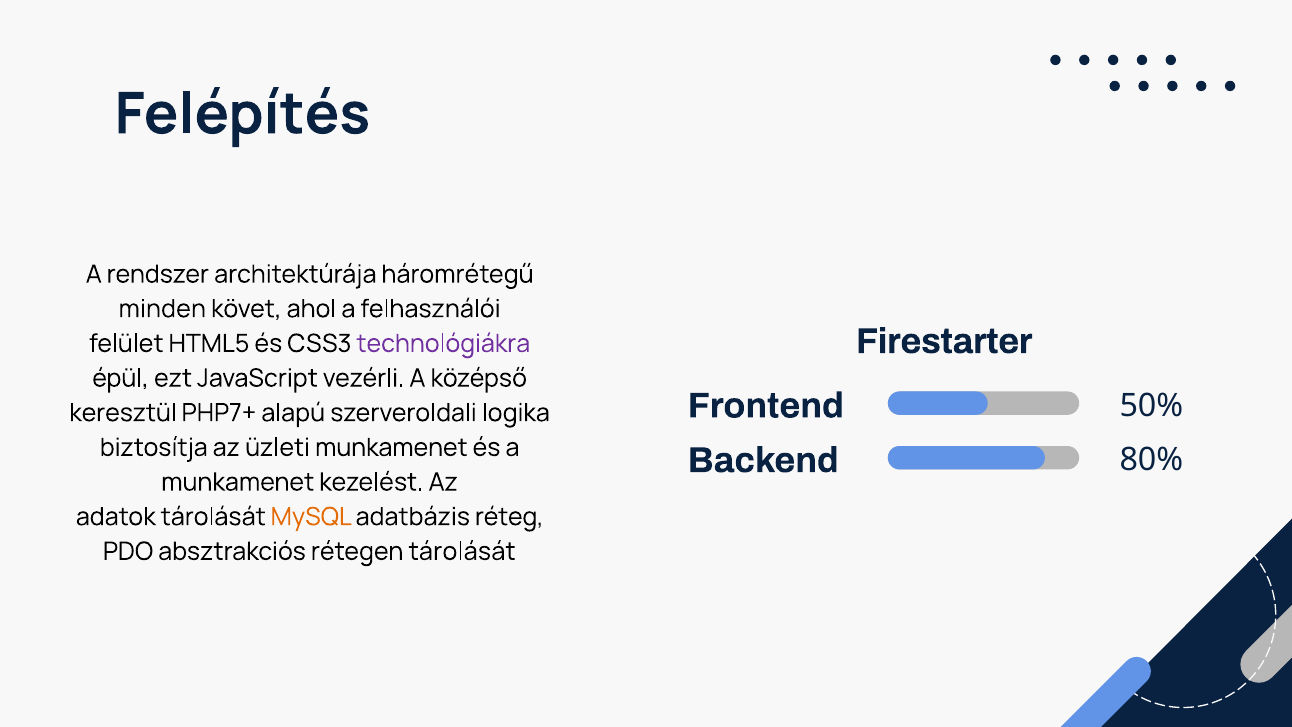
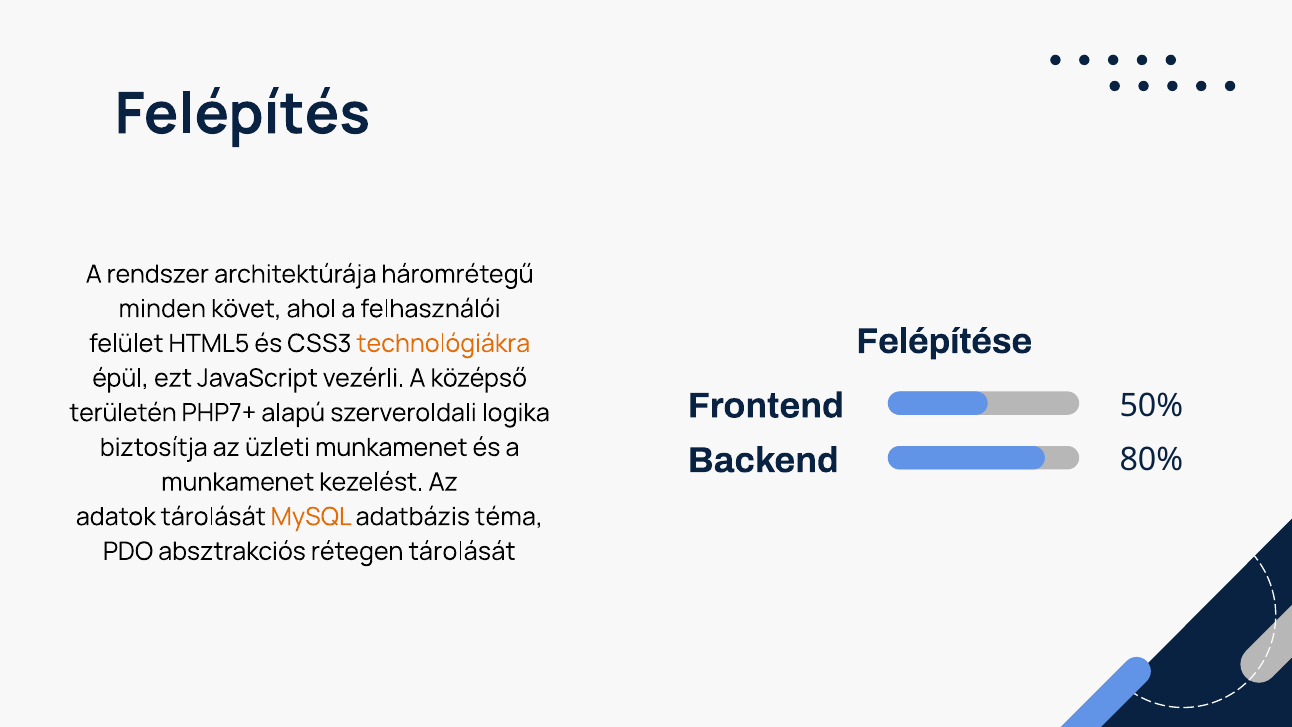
Firestarter: Firestarter -> Felépítése
technológiákra colour: purple -> orange
keresztül: keresztül -> területén
réteg: réteg -> téma
